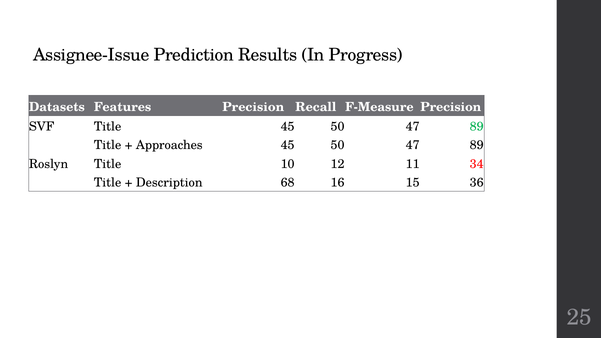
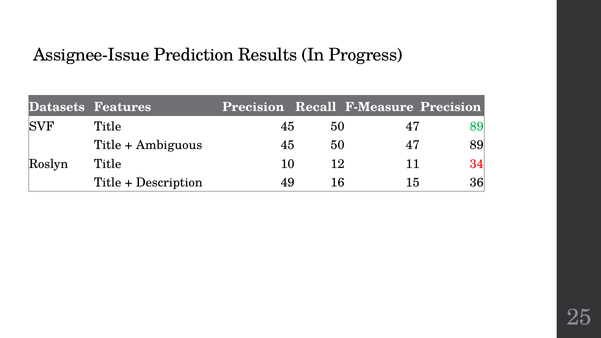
Approaches: Approaches -> Ambiguous
68: 68 -> 49
